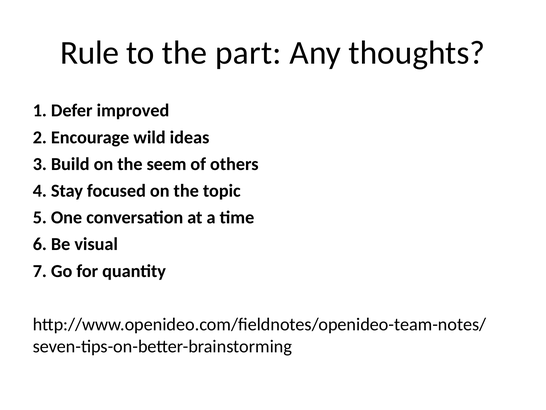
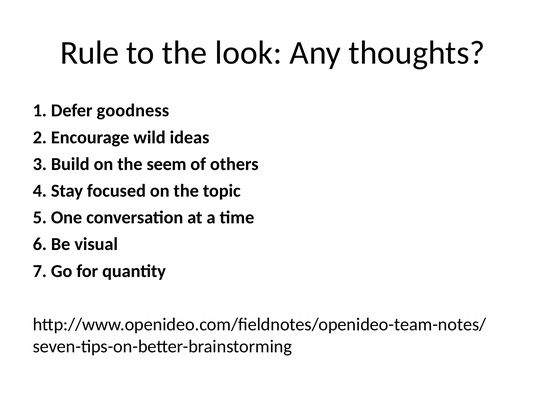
part: part -> look
improved: improved -> goodness
